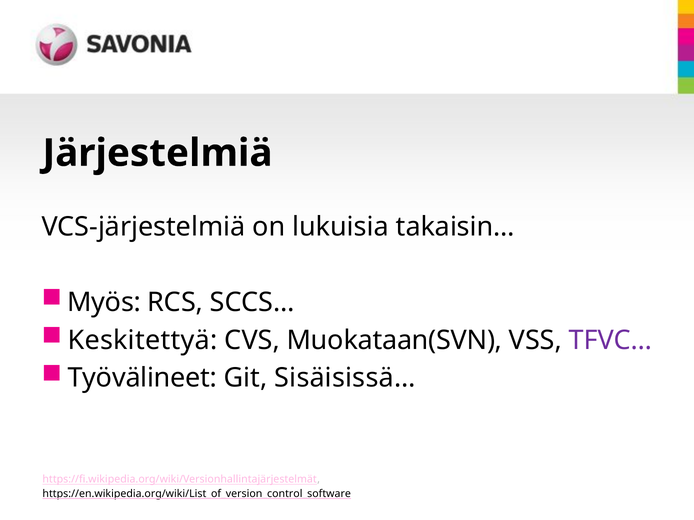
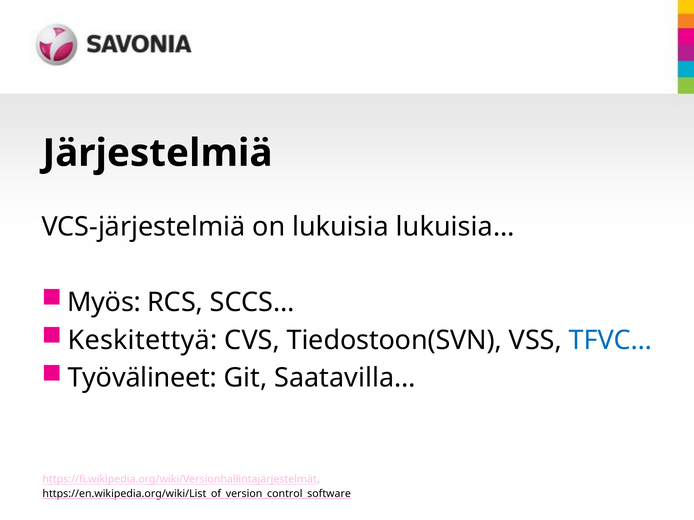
takaisin…: takaisin… -> lukuisia…
Muokataan(SVN: Muokataan(SVN -> Tiedostoon(SVN
TFVC… colour: purple -> blue
Sisäisissä…: Sisäisissä… -> Saatavilla…
